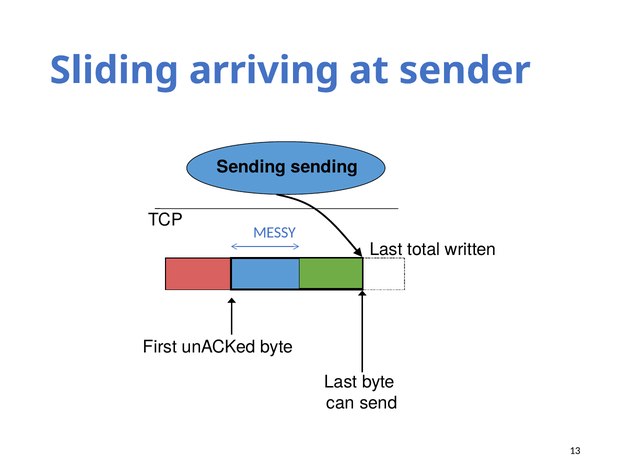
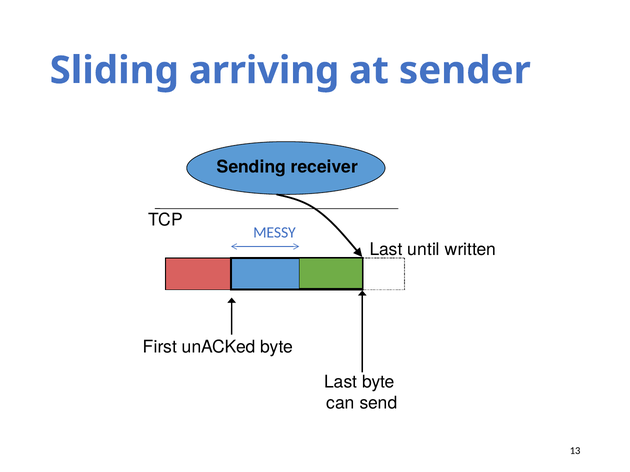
Sending sending: sending -> receiver
total: total -> until
